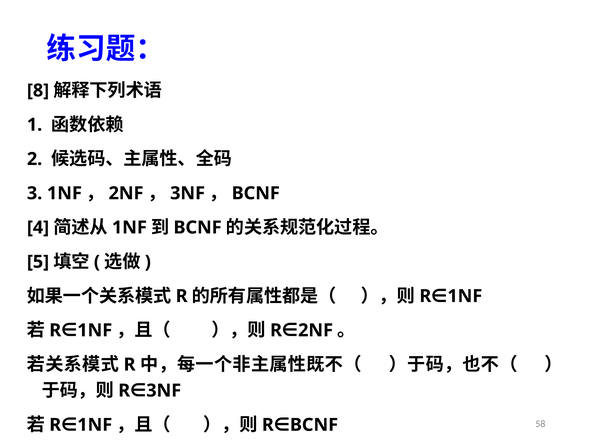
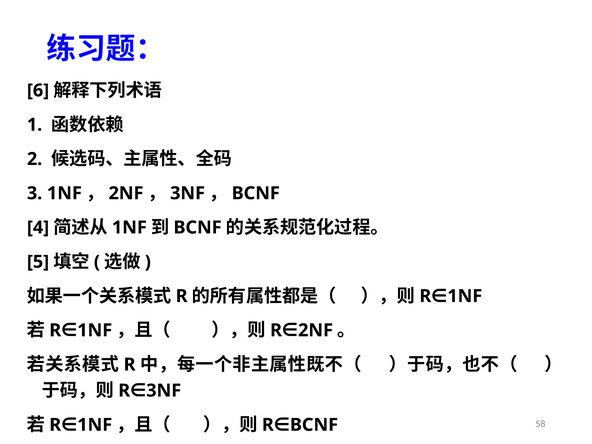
8: 8 -> 6
